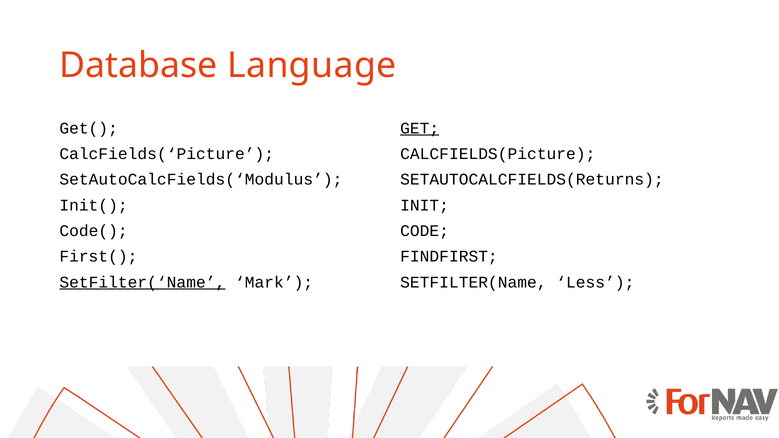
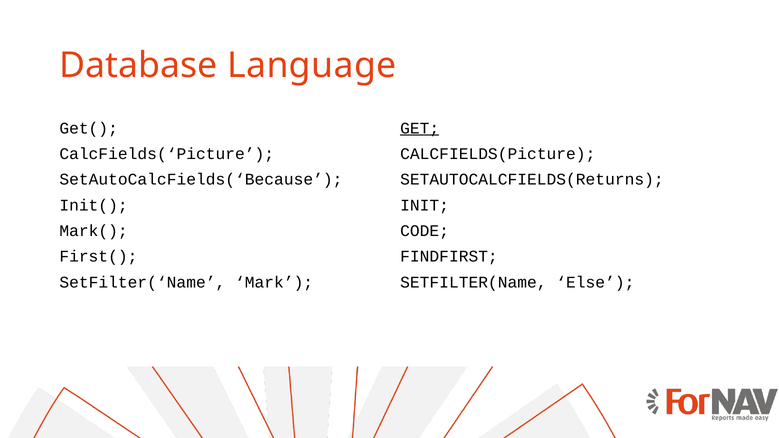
SetAutoCalcFields(‘Modulus: SetAutoCalcFields(‘Modulus -> SetAutoCalcFields(‘Because
Code(: Code( -> Mark(
SetFilter(‘Name underline: present -> none
Less: Less -> Else
